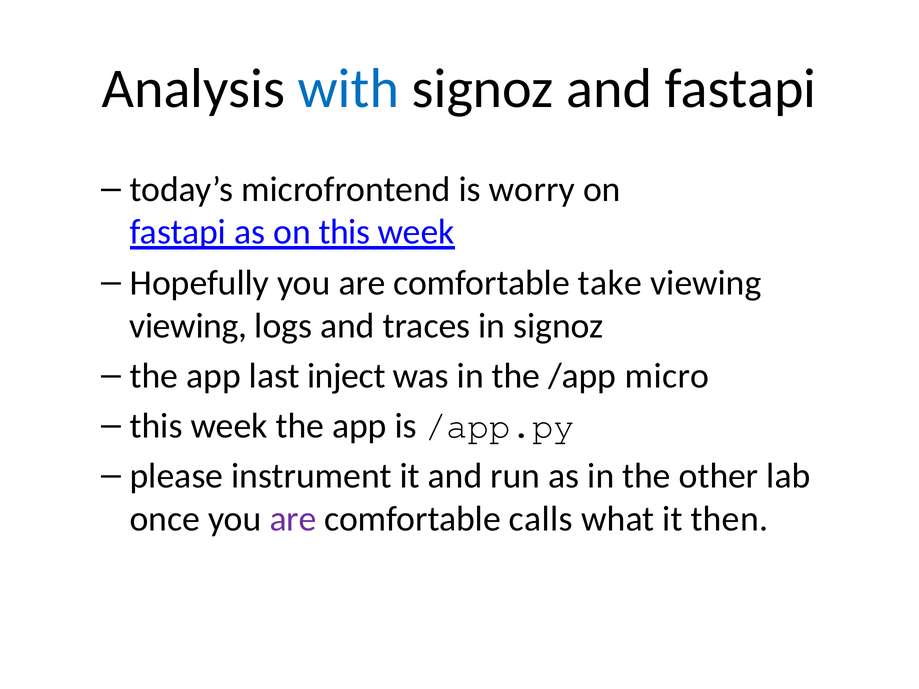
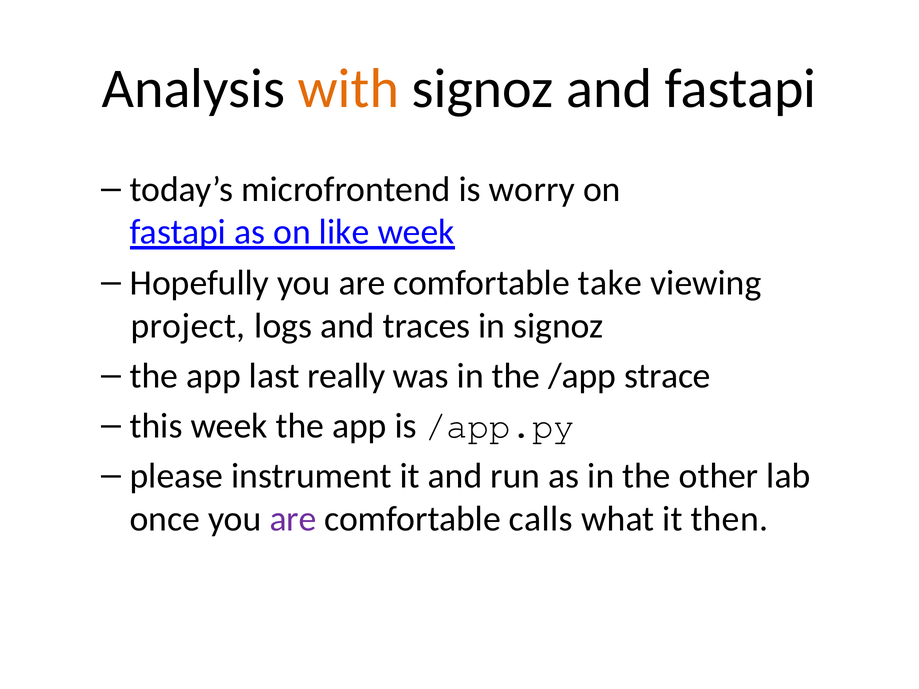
with colour: blue -> orange
on this: this -> like
viewing at (188, 326): viewing -> project
inject: inject -> really
micro: micro -> strace
